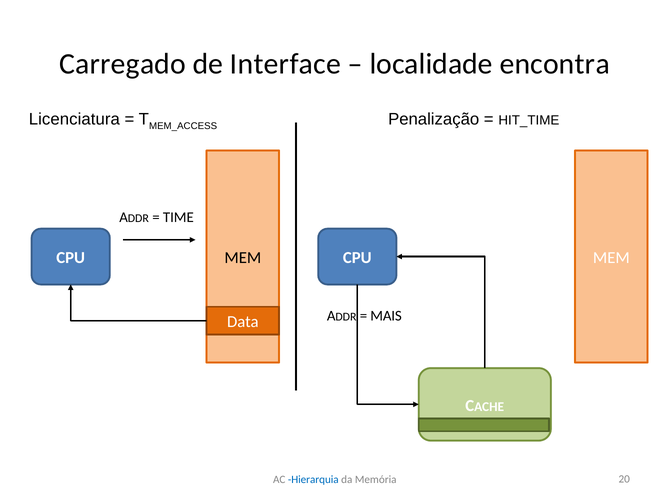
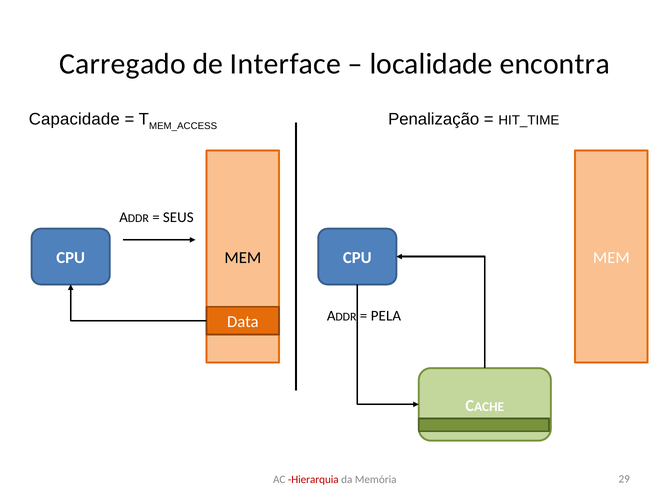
Licenciatura: Licenciatura -> Capacidade
TIME: TIME -> SEUS
MAIS: MAIS -> PELA
Hierarquia colour: blue -> red
20: 20 -> 29
